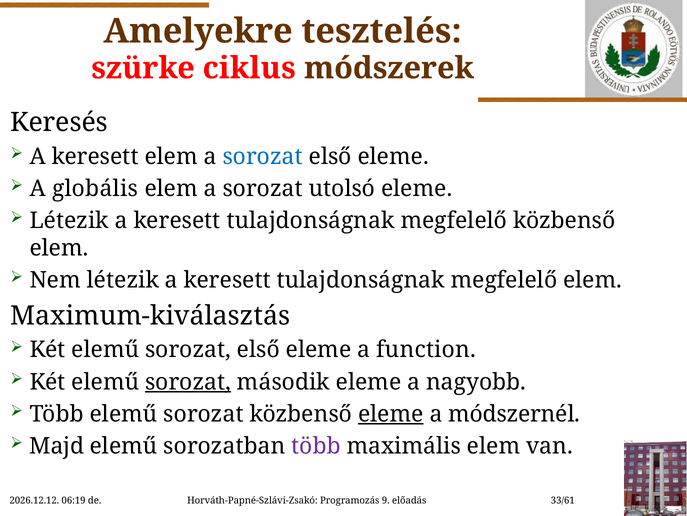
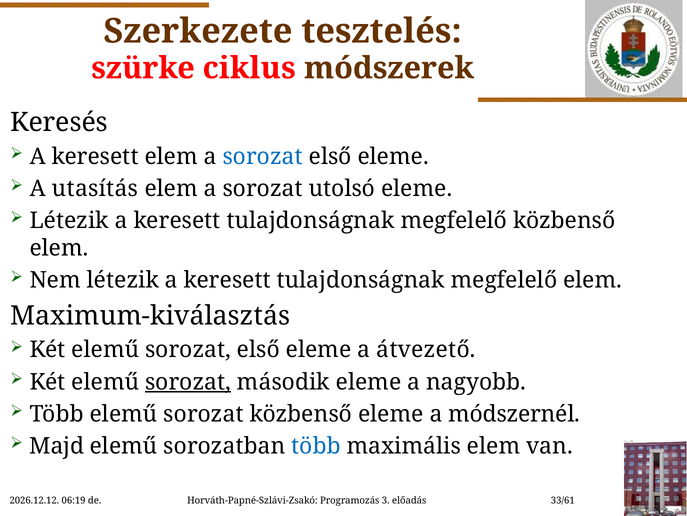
Amelyekre: Amelyekre -> Szerkezete
globális: globális -> utasítás
function: function -> átvezető
eleme at (391, 413) underline: present -> none
több at (316, 445) colour: purple -> blue
9: 9 -> 3
